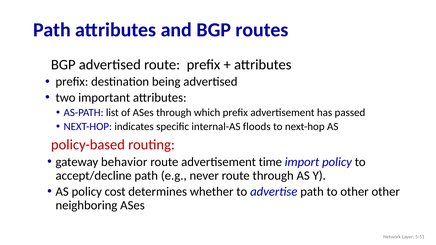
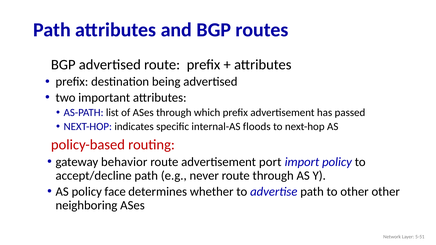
time: time -> port
cost: cost -> face
